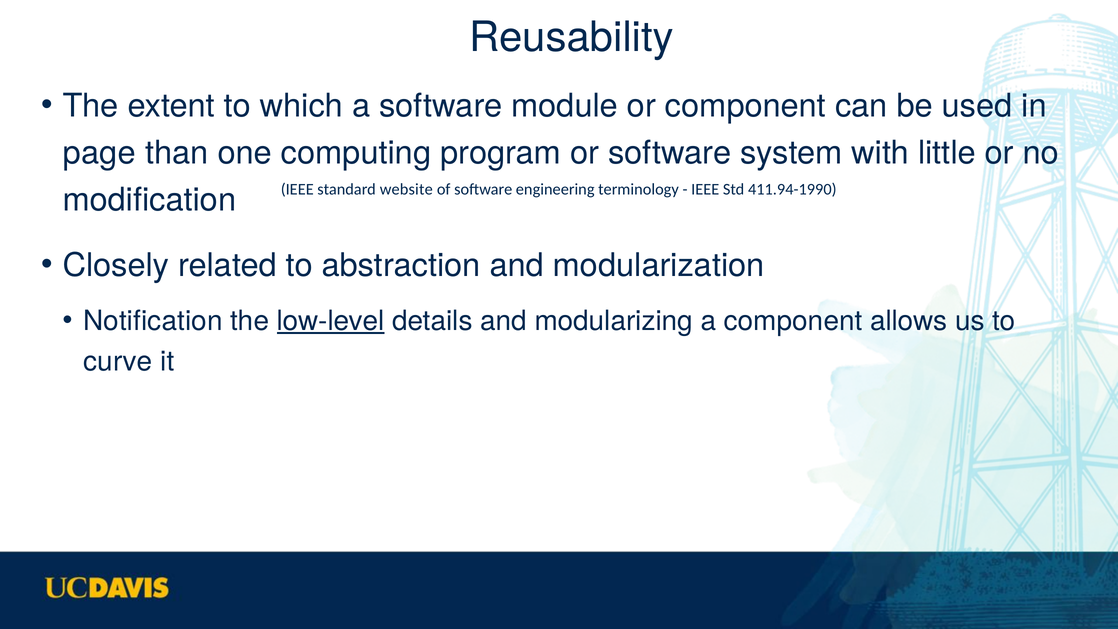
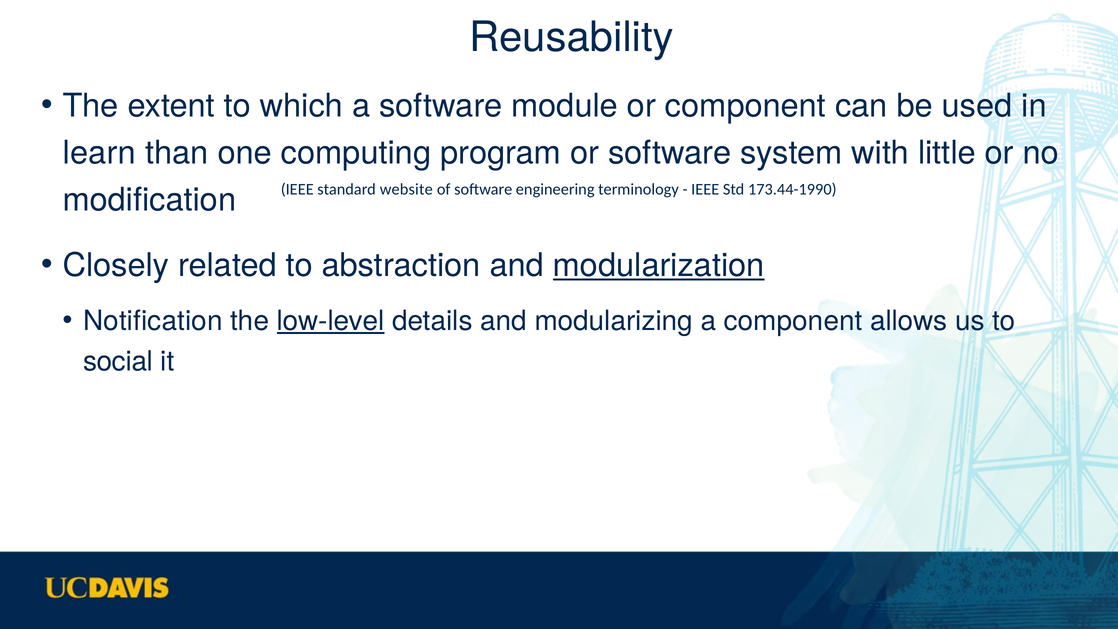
page: page -> learn
411.94-1990: 411.94-1990 -> 173.44-1990
modularization underline: none -> present
curve: curve -> social
